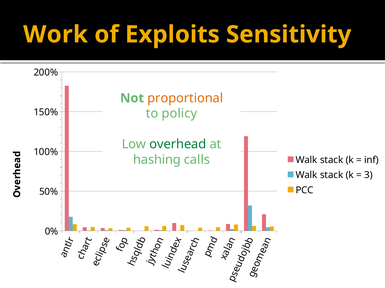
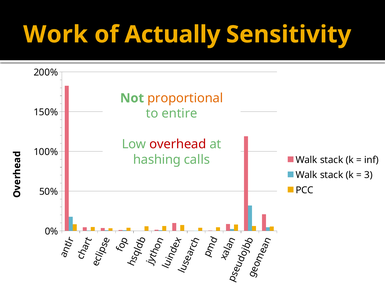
Exploits: Exploits -> Actually
policy: policy -> entire
overhead colour: green -> red
